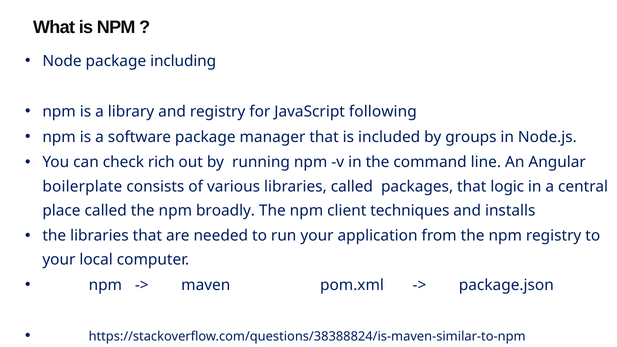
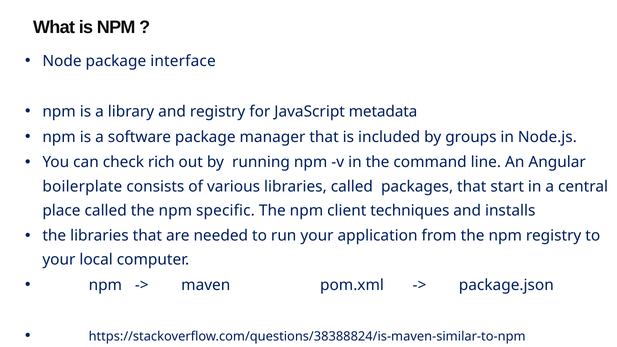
including: including -> interface
following: following -> metadata
logic: logic -> start
broadly: broadly -> specific
